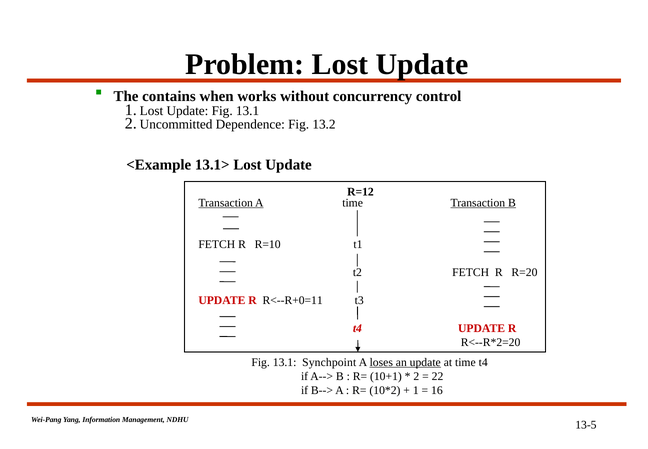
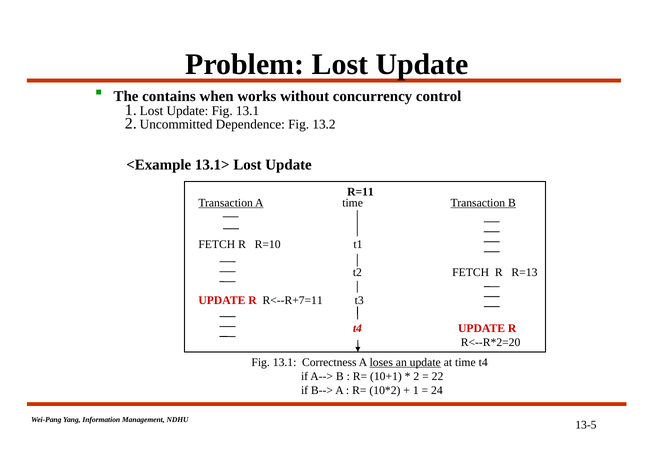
R=12: R=12 -> R=11
R=20: R=20 -> R=13
R<--R+0=11: R<--R+0=11 -> R<--R+7=11
Synchpoint: Synchpoint -> Correctness
16: 16 -> 24
